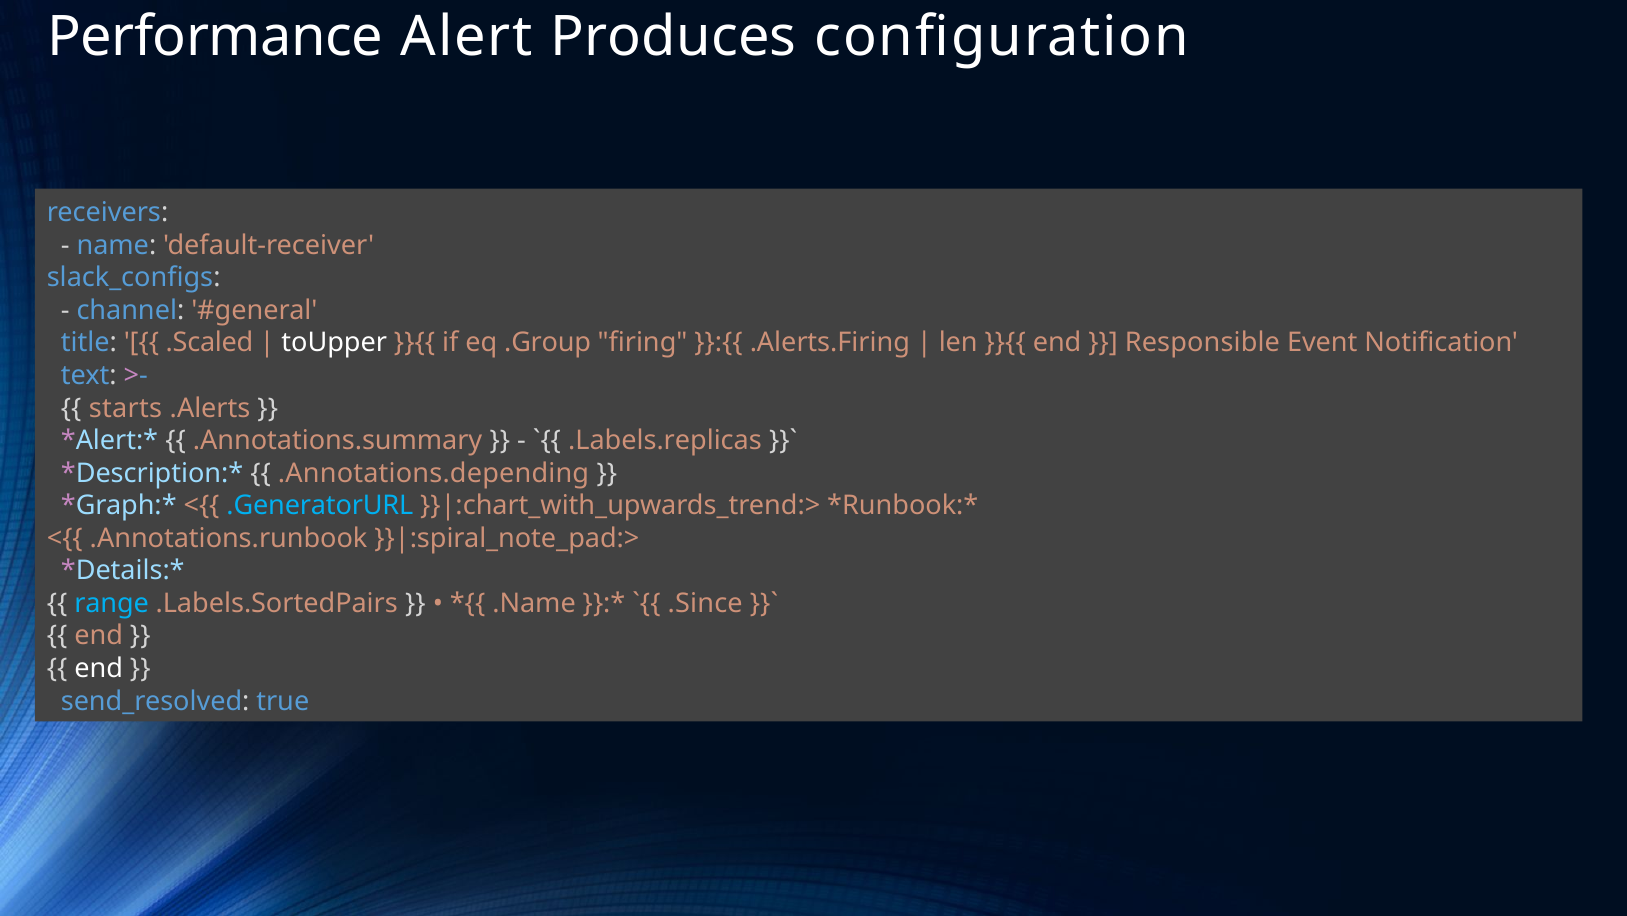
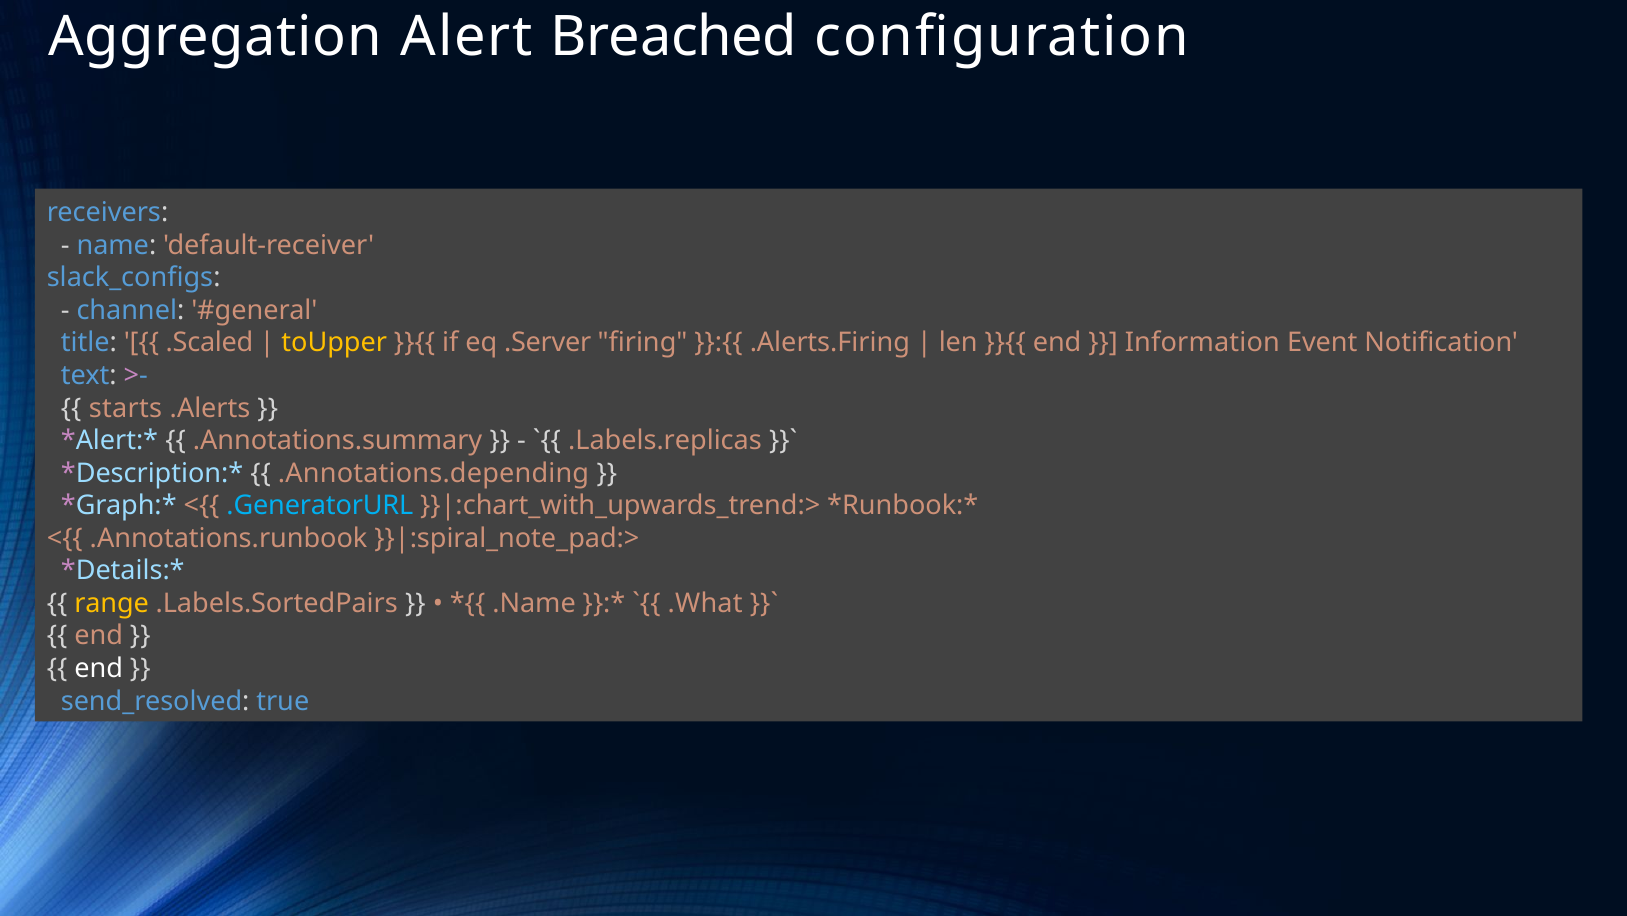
Performance: Performance -> Aggregation
Produces: Produces -> Breached
toUpper colour: white -> yellow
.Group: .Group -> .Server
Responsible: Responsible -> Information
range colour: light blue -> yellow
.Since: .Since -> .What
